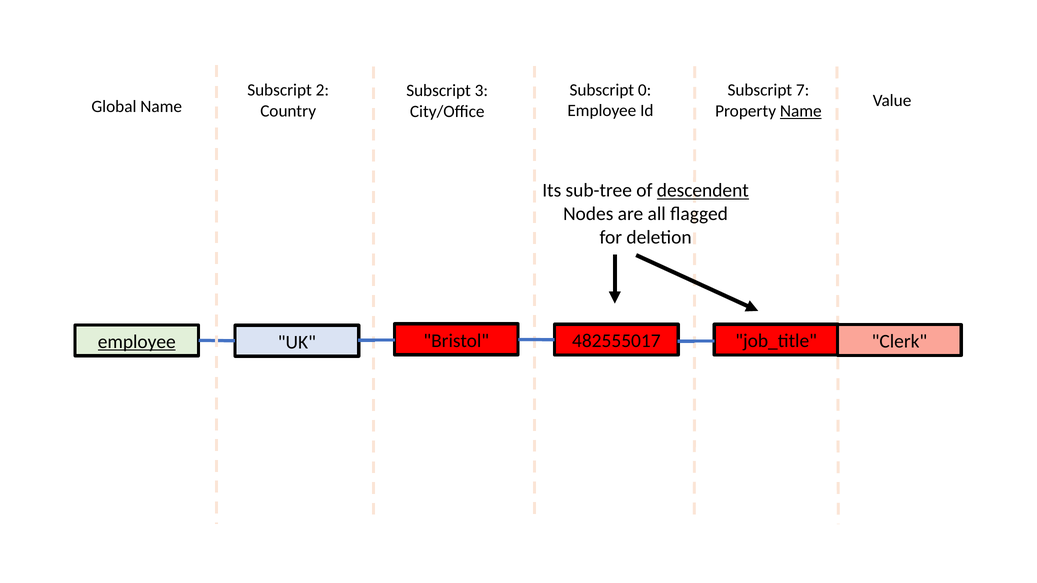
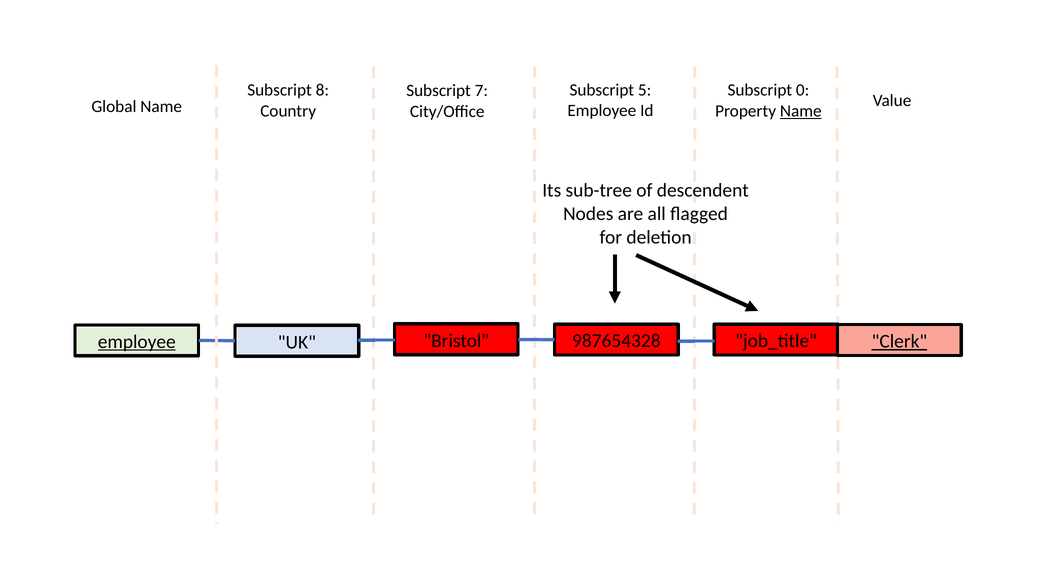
0: 0 -> 5
2: 2 -> 8
7: 7 -> 0
3: 3 -> 7
descendent underline: present -> none
482555017: 482555017 -> 987654328
Clerk underline: none -> present
